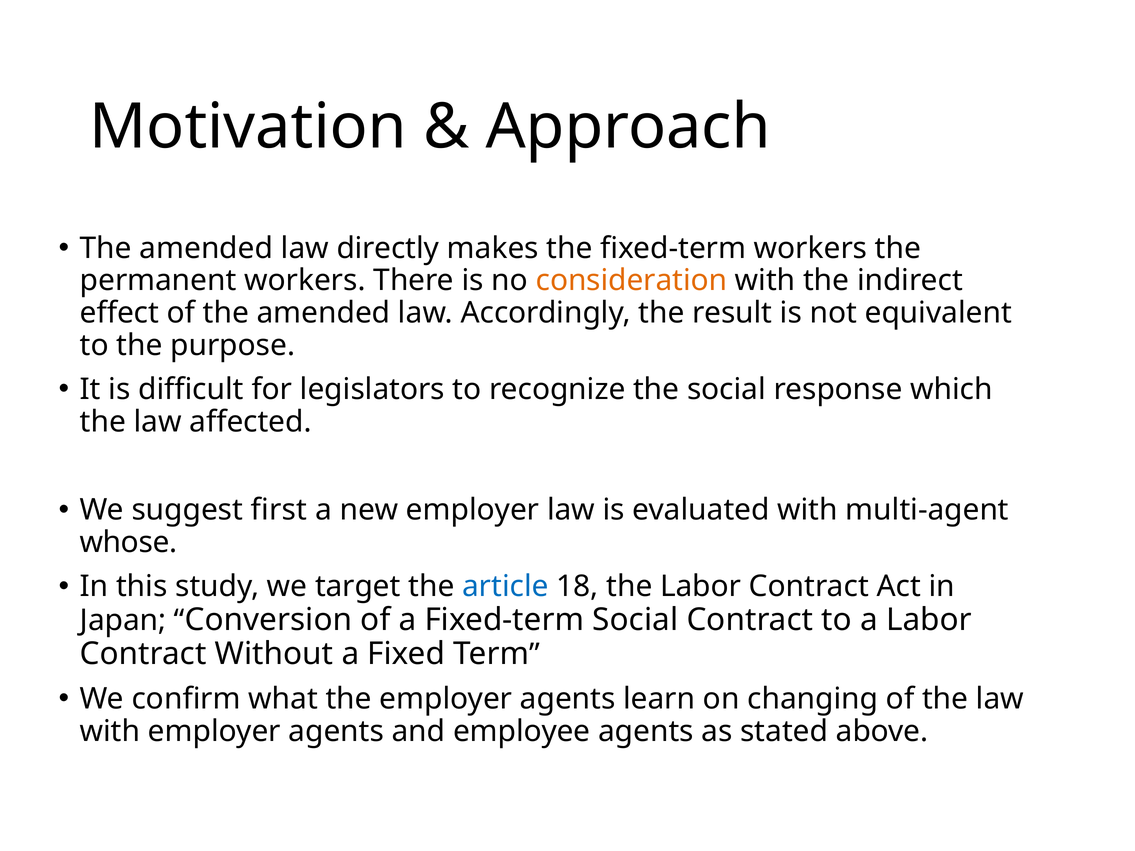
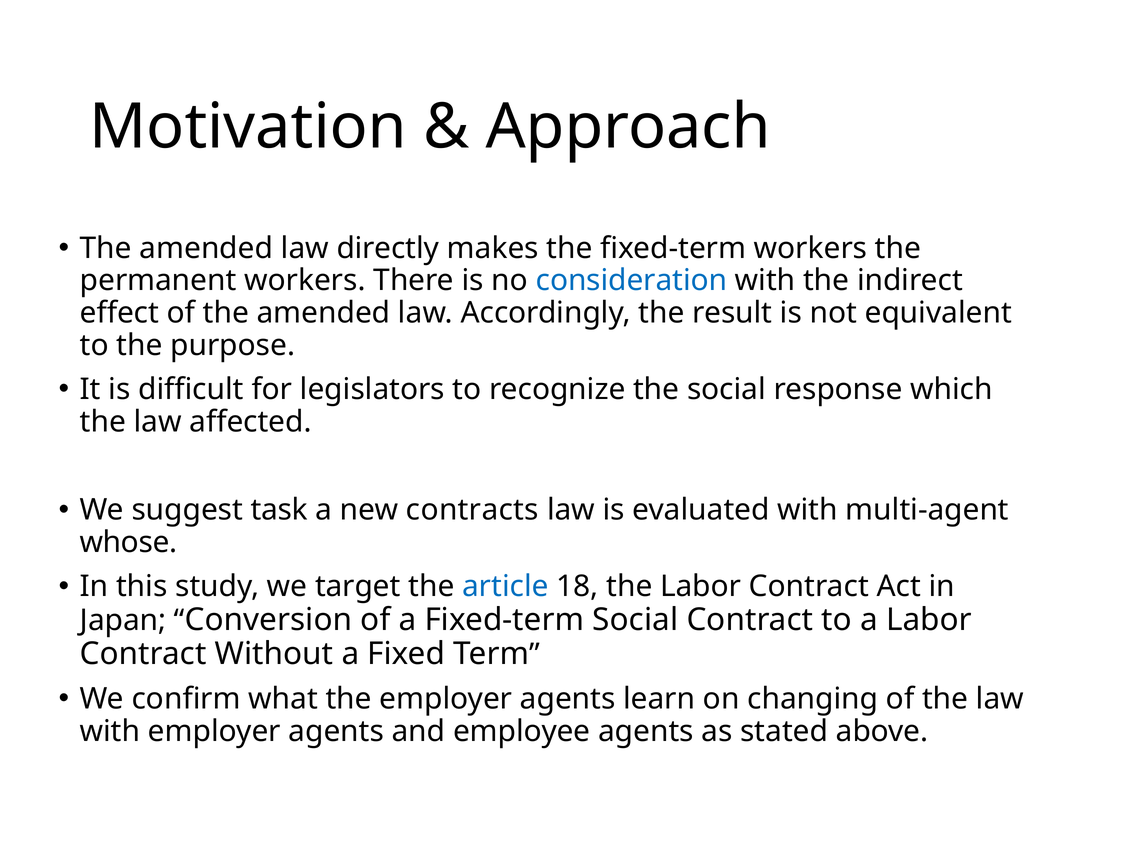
consideration colour: orange -> blue
first: first -> task
new employer: employer -> contracts
